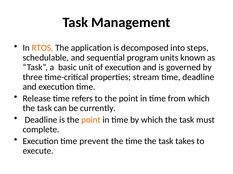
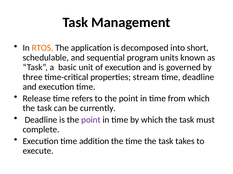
steps: steps -> short
point at (91, 120) colour: orange -> purple
prevent: prevent -> addition
